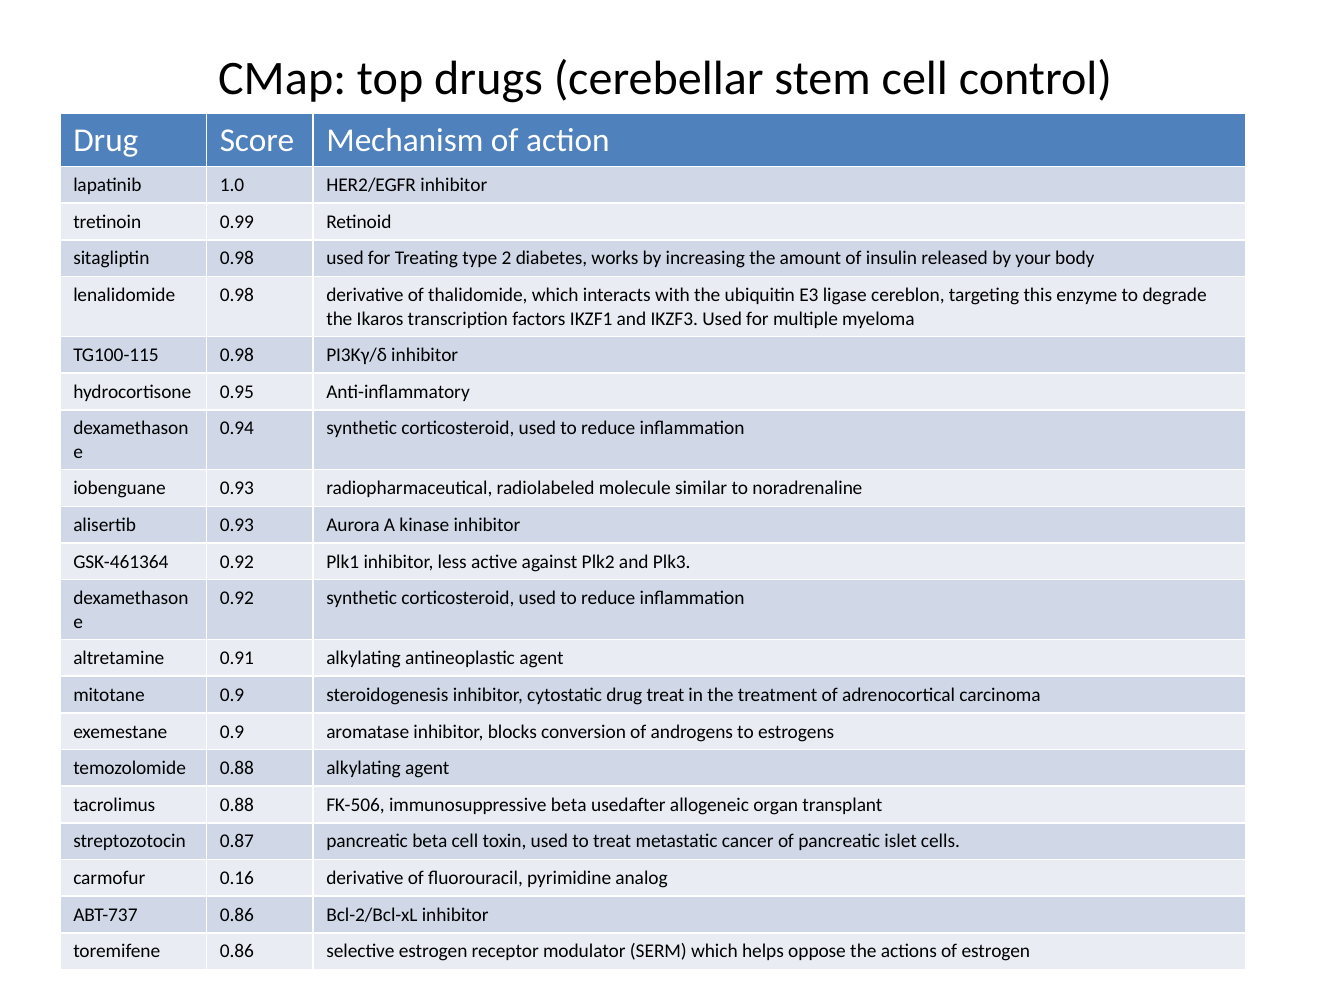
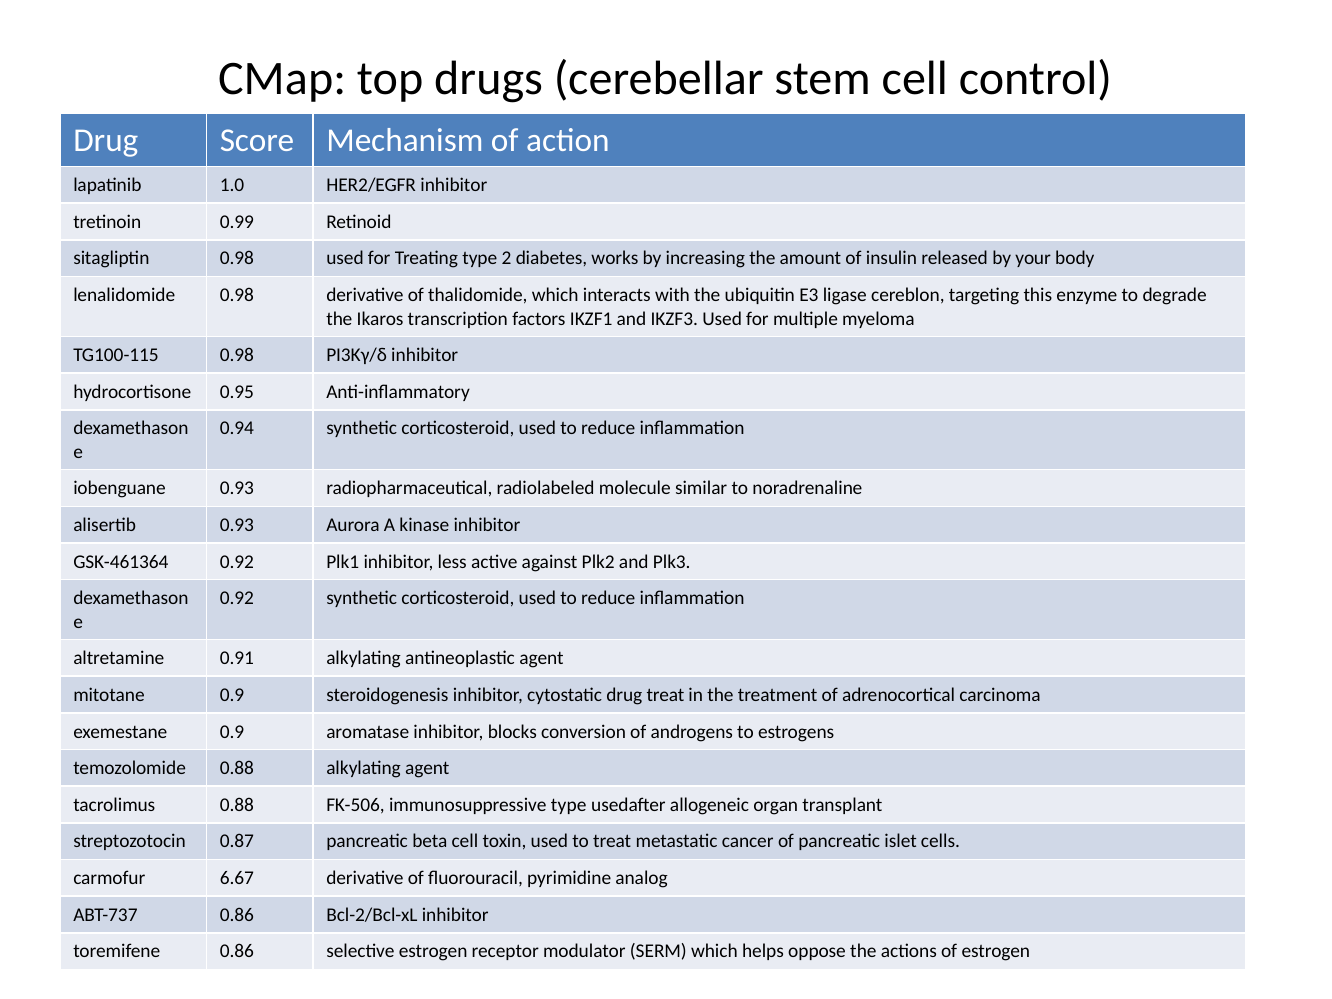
immunosuppressive beta: beta -> type
0.16: 0.16 -> 6.67
